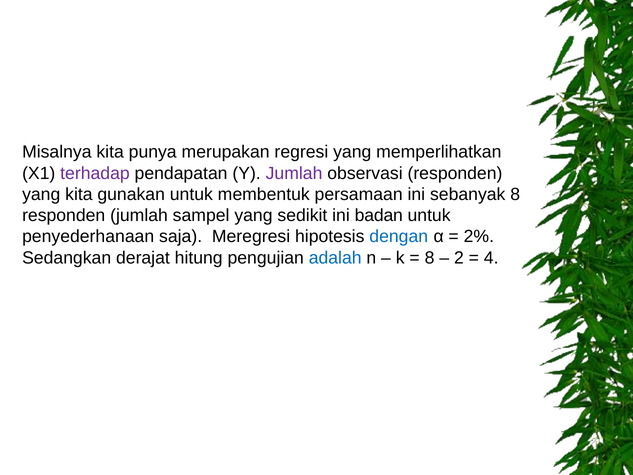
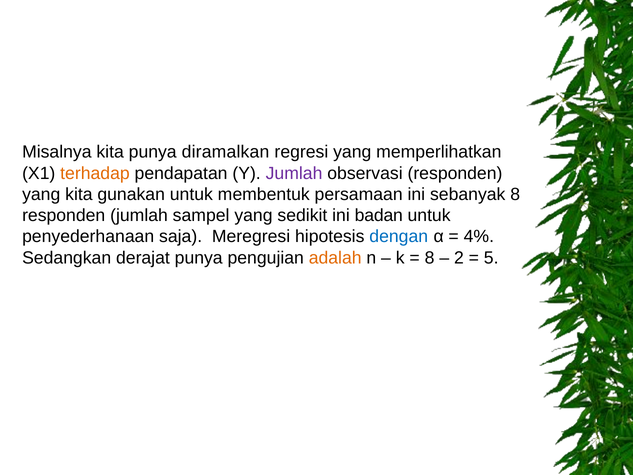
merupakan: merupakan -> diramalkan
terhadap colour: purple -> orange
2%: 2% -> 4%
derajat hitung: hitung -> punya
adalah colour: blue -> orange
4: 4 -> 5
